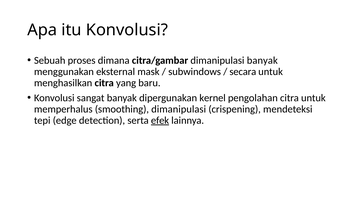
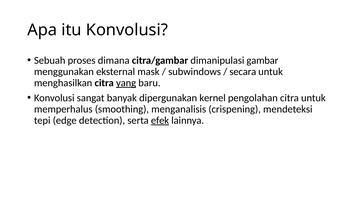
dimanipulasi banyak: banyak -> gambar
yang underline: none -> present
smoothing dimanipulasi: dimanipulasi -> menganalisis
